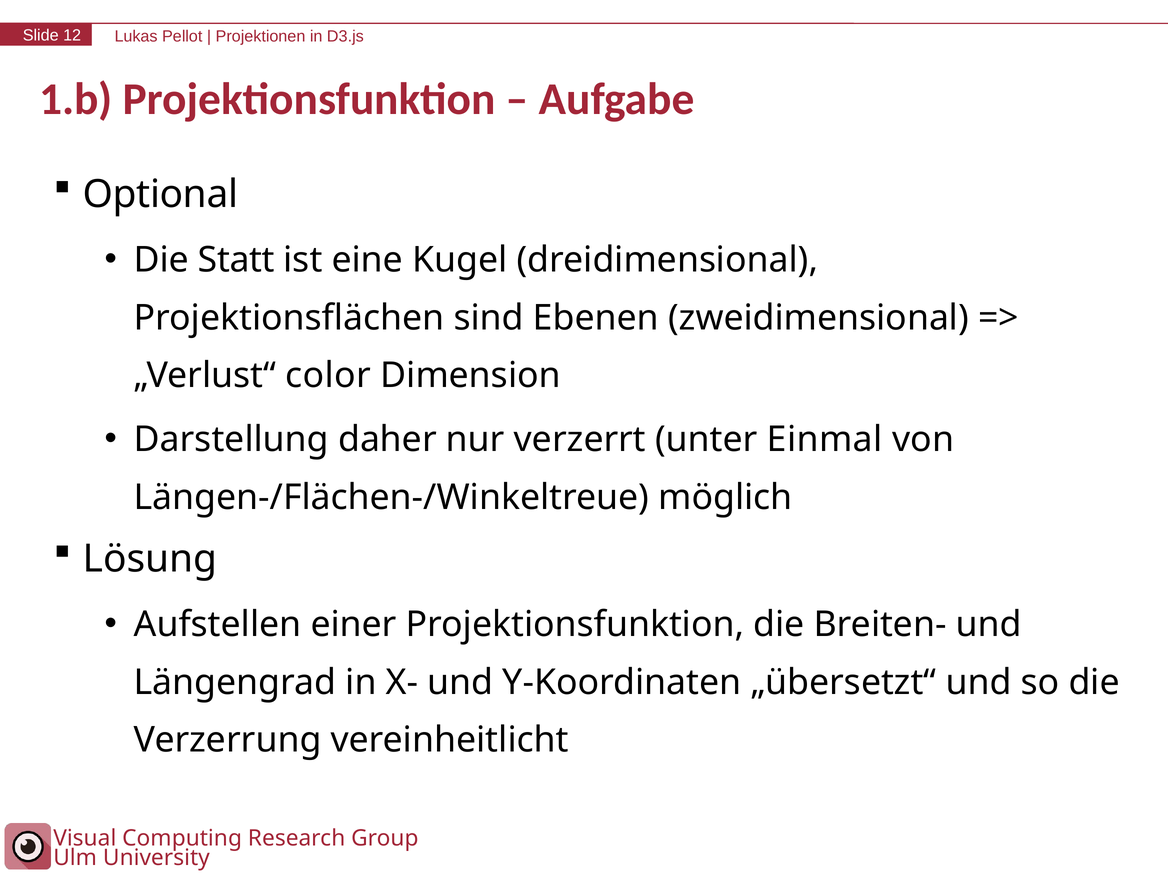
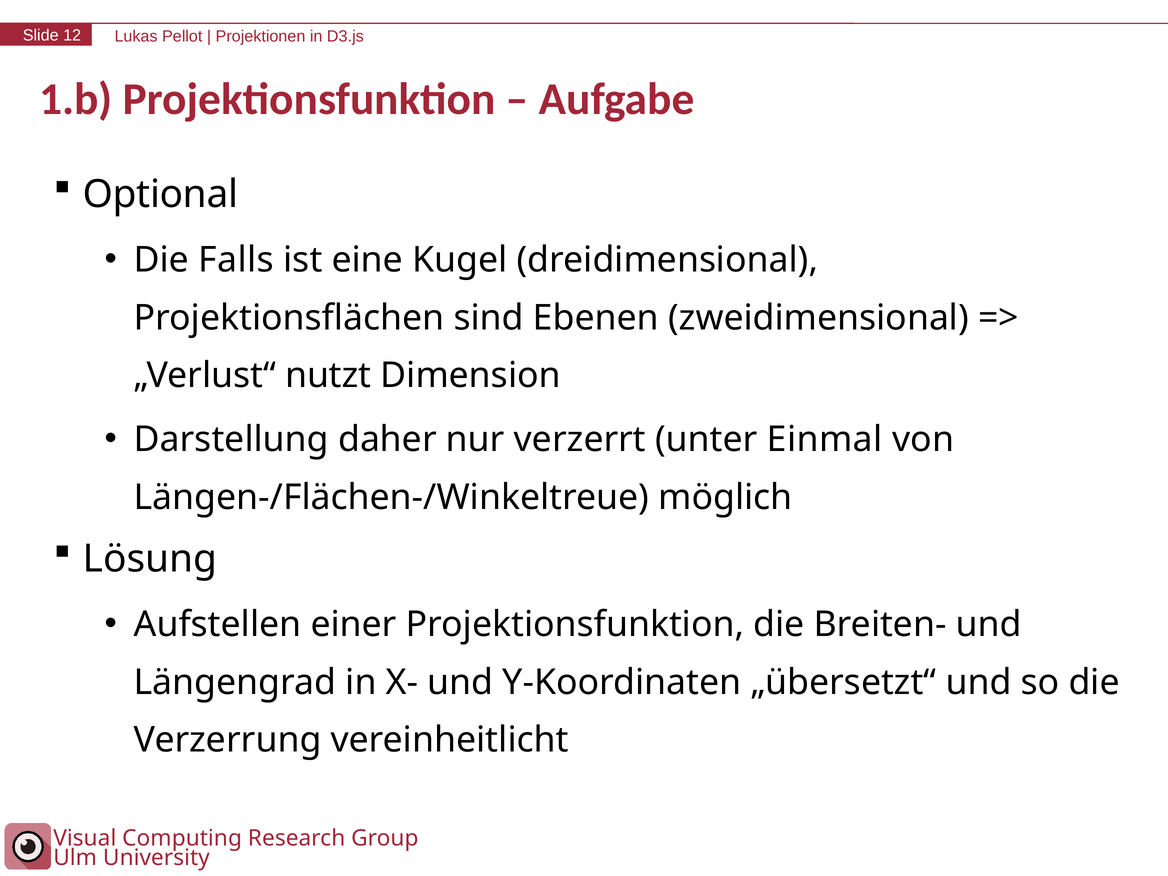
Statt: Statt -> Falls
color: color -> nutzt
